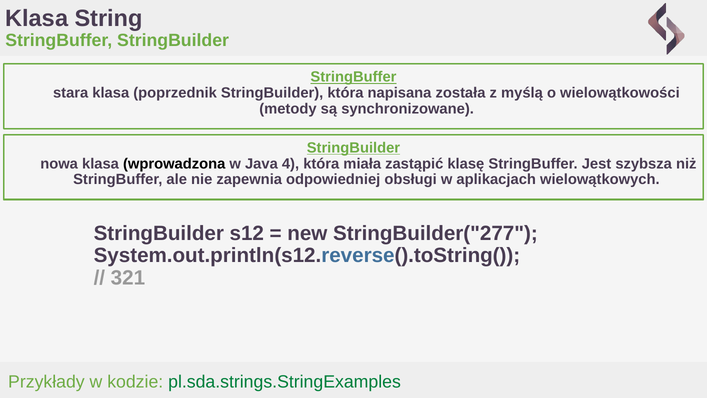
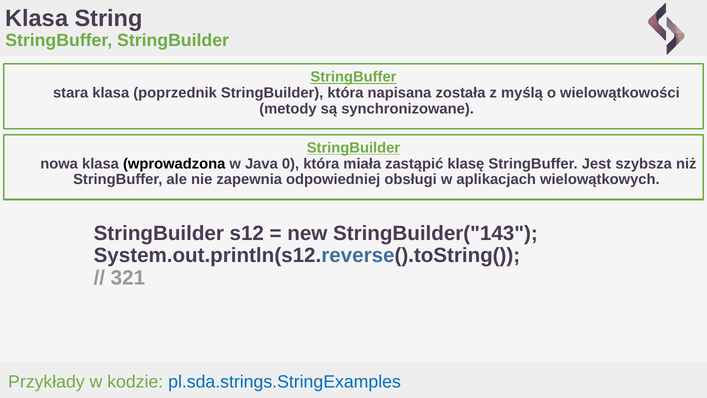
4: 4 -> 0
StringBuilder("277: StringBuilder("277 -> StringBuilder("143
pl.sda.strings.StringExamples colour: green -> blue
